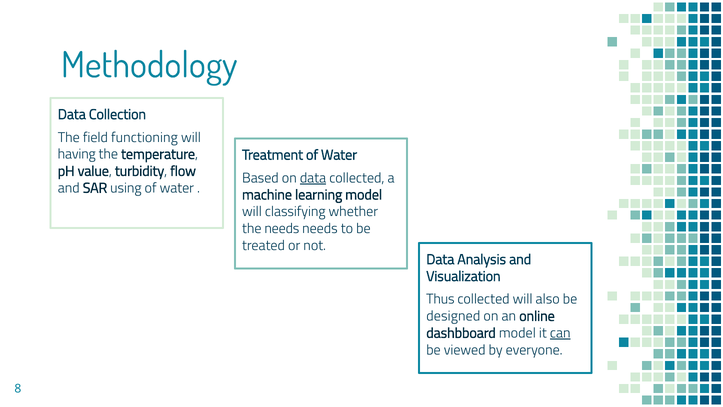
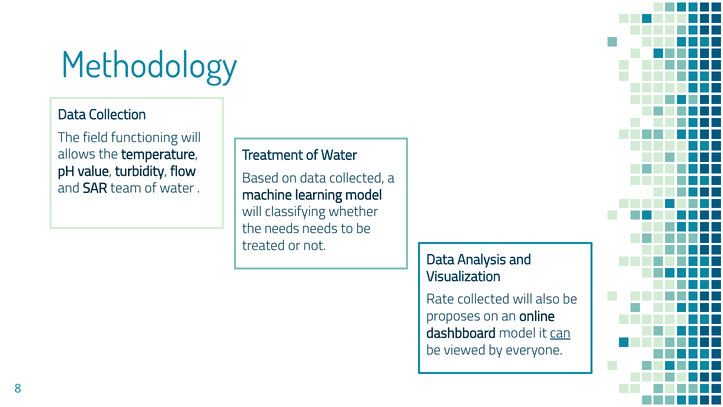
having: having -> allows
data at (313, 178) underline: present -> none
using: using -> team
Thus: Thus -> Rate
designed: designed -> proposes
